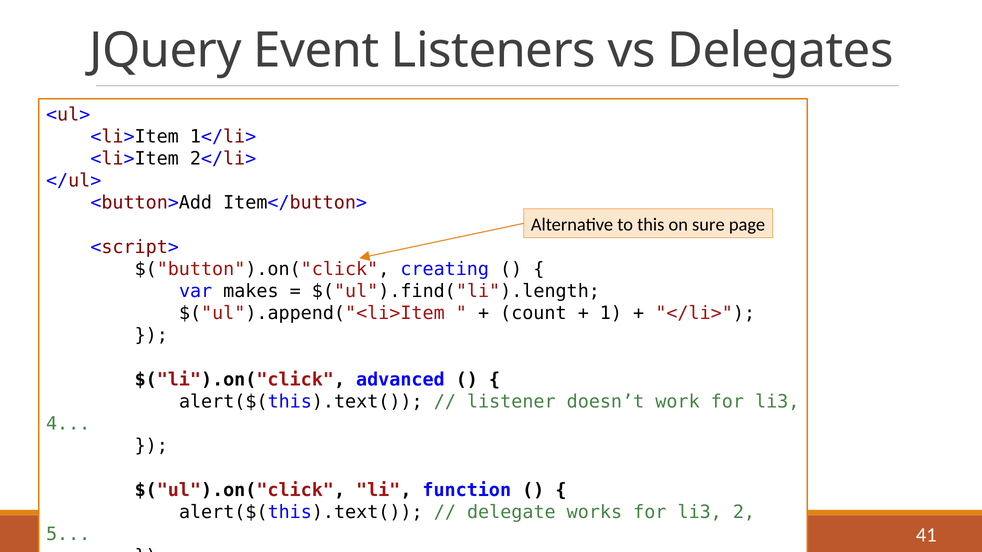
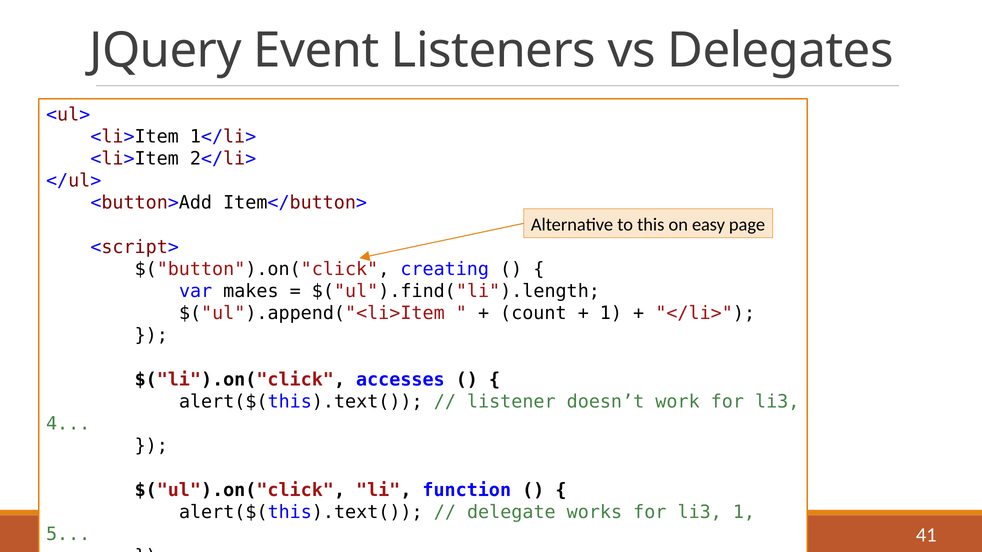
sure: sure -> easy
advanced: advanced -> accesses
li3 2: 2 -> 1
